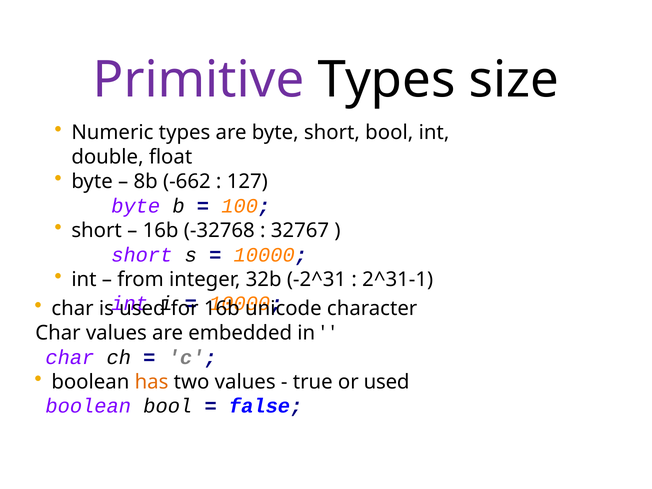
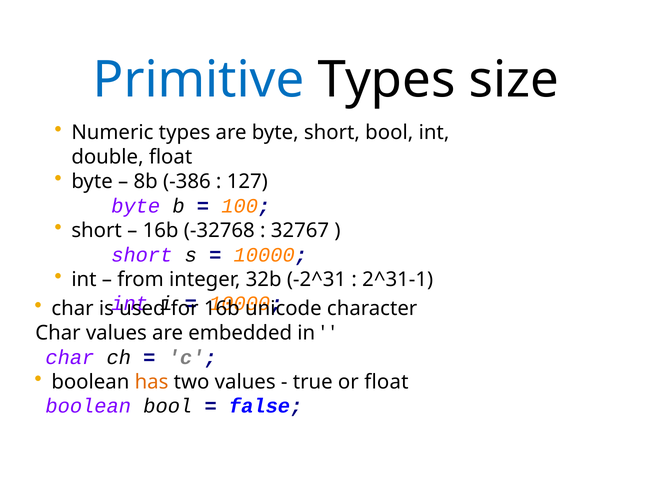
Primitive colour: purple -> blue
-662: -662 -> -386
or used: used -> float
